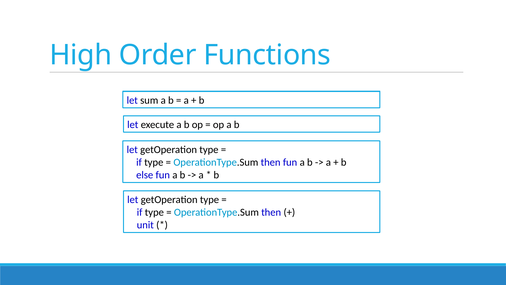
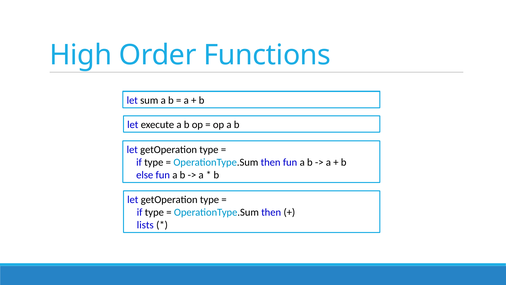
unit: unit -> lists
